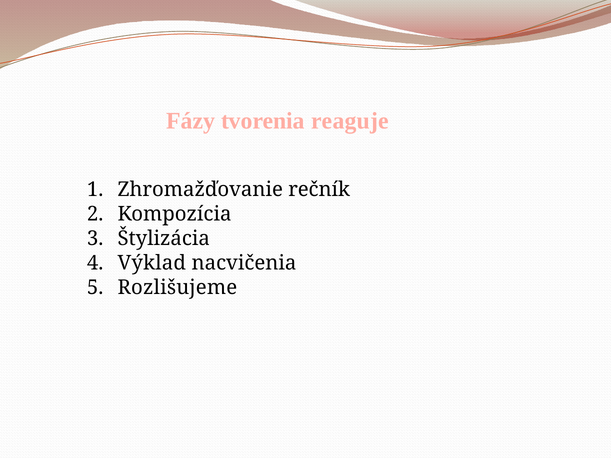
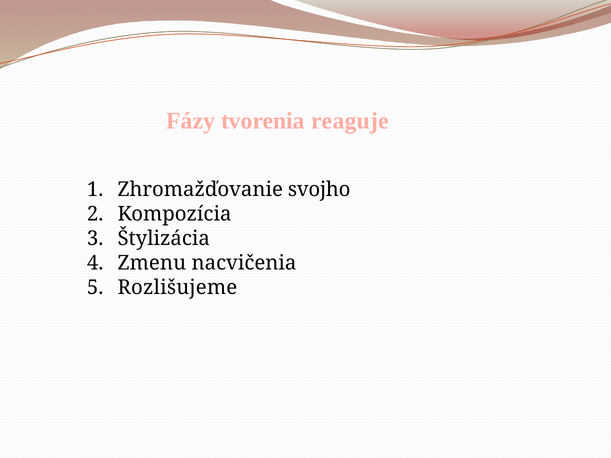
rečník: rečník -> svojho
Výklad: Výklad -> Zmenu
